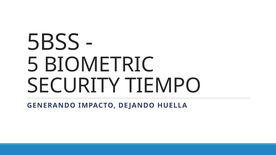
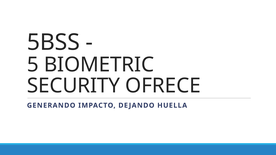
TIEMPO: TIEMPO -> OFRECE
